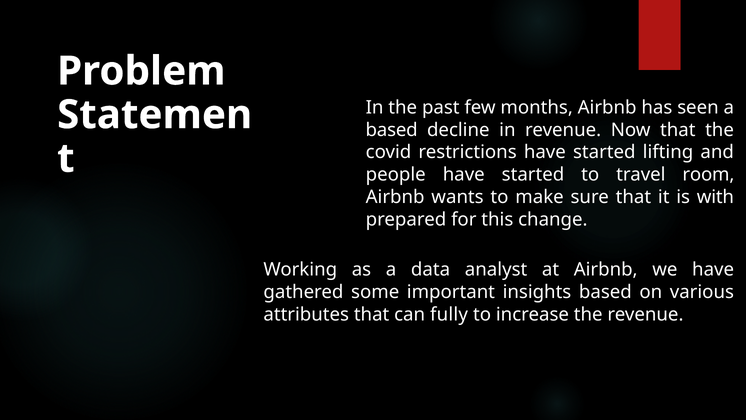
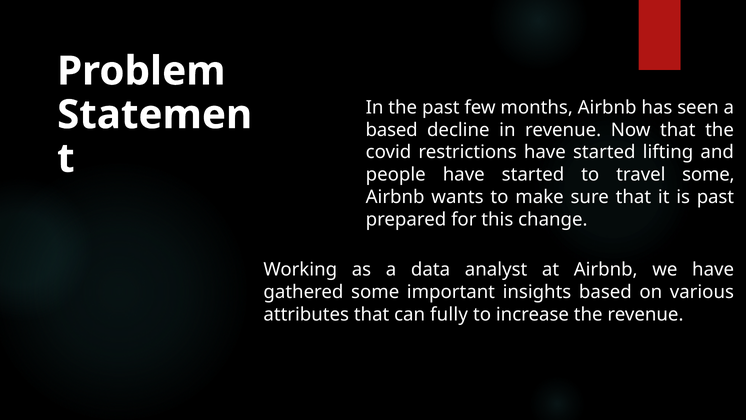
travel room: room -> some
is with: with -> past
